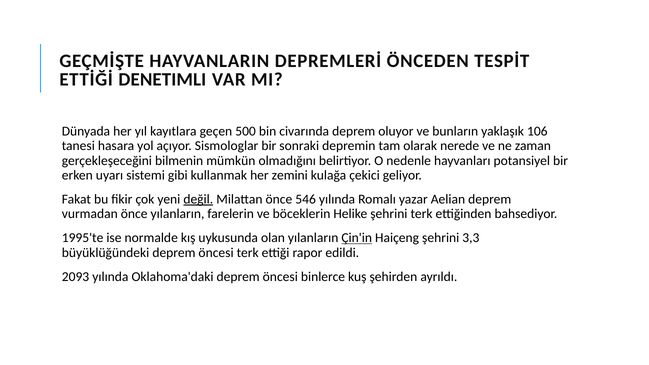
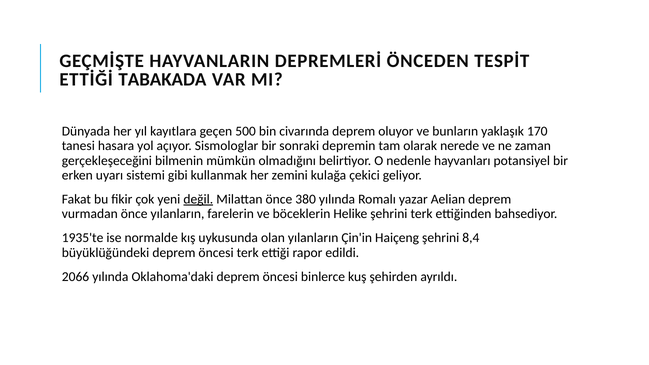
DENETIMLI: DENETIMLI -> TABAKADA
106: 106 -> 170
546: 546 -> 380
1995'te: 1995'te -> 1935'te
Çin'in underline: present -> none
3,3: 3,3 -> 8,4
2093: 2093 -> 2066
